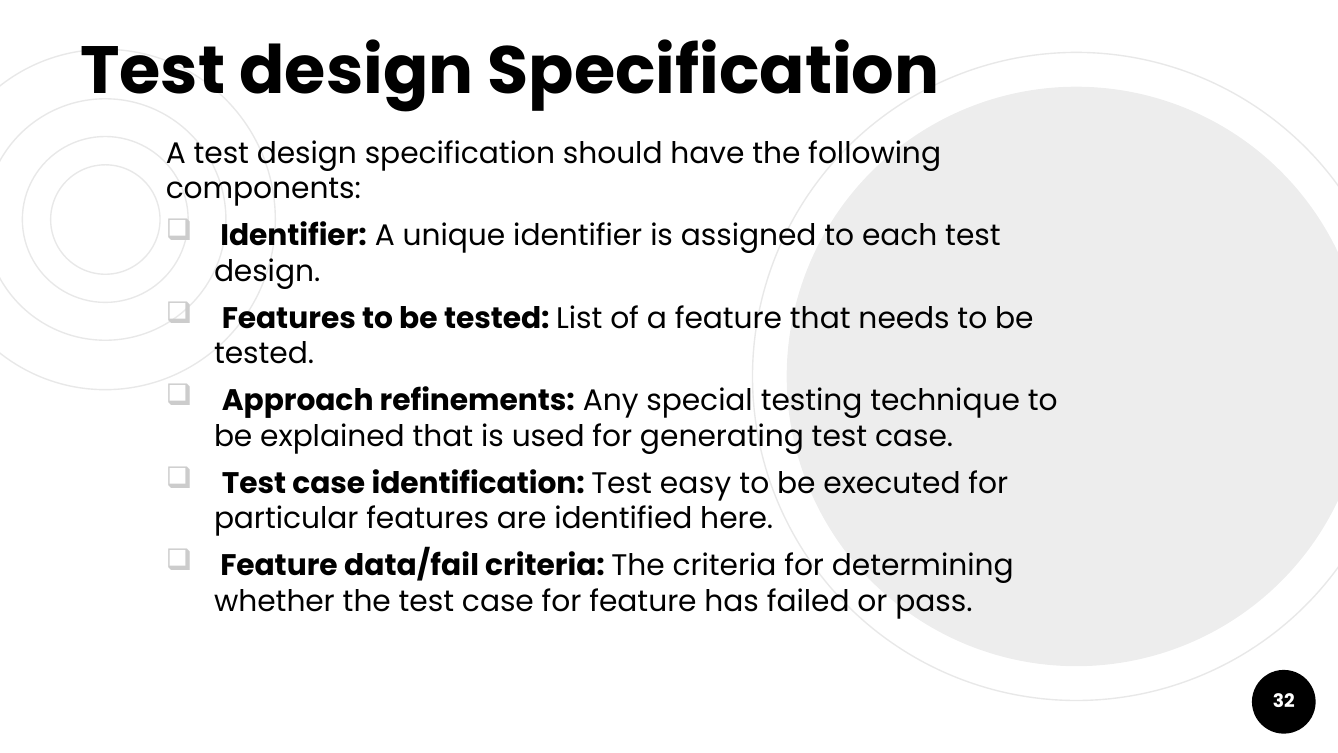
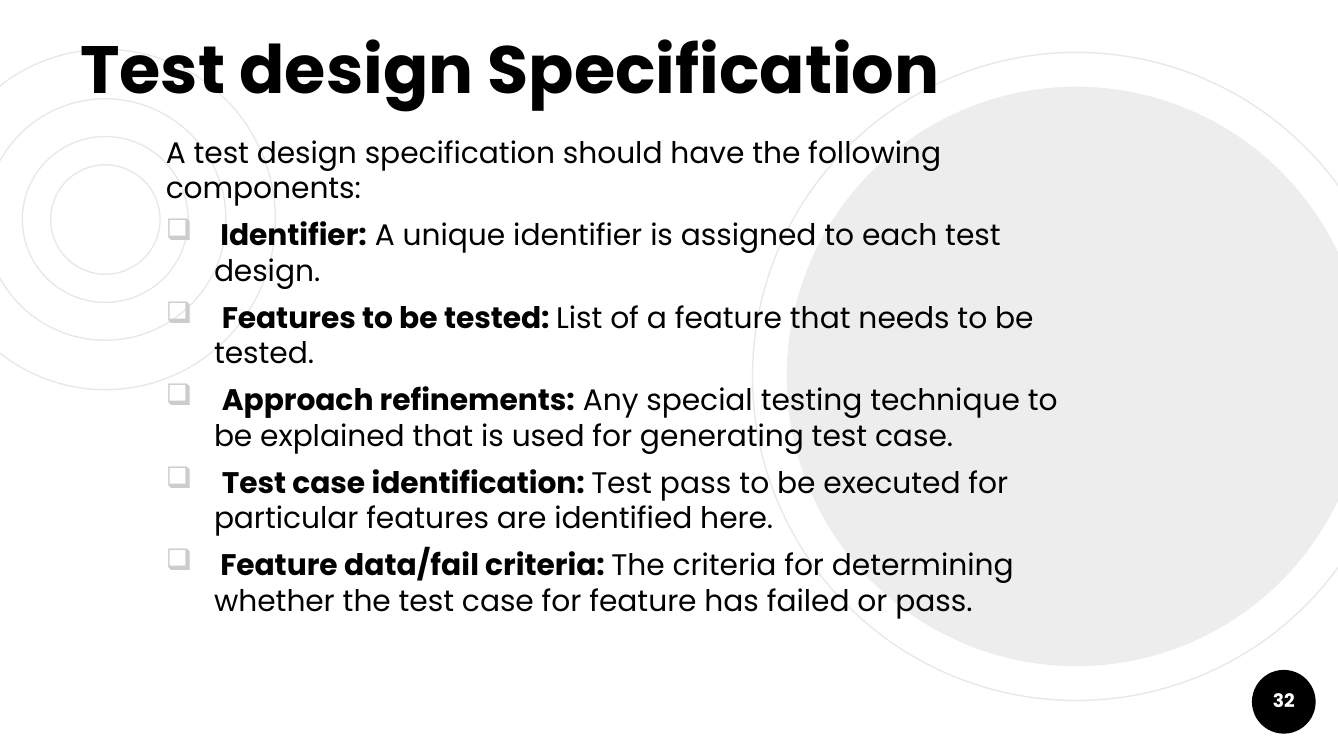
Test easy: easy -> pass
